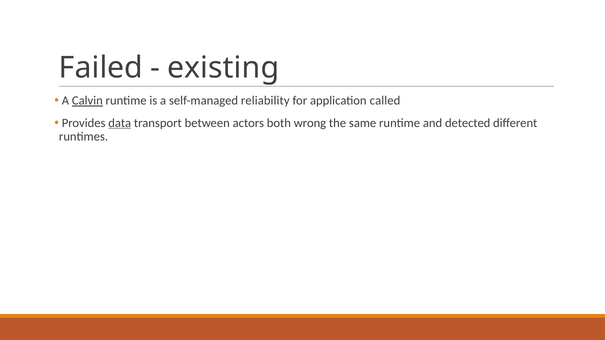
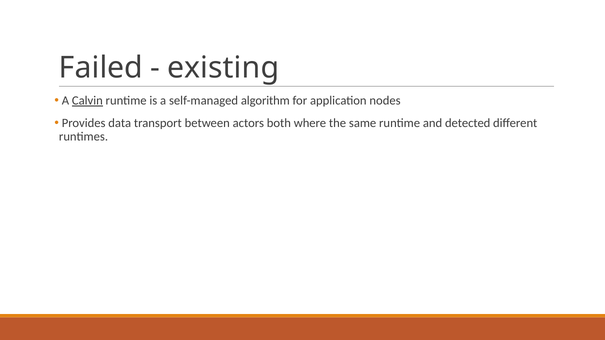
reliability: reliability -> algorithm
called: called -> nodes
data underline: present -> none
wrong: wrong -> where
